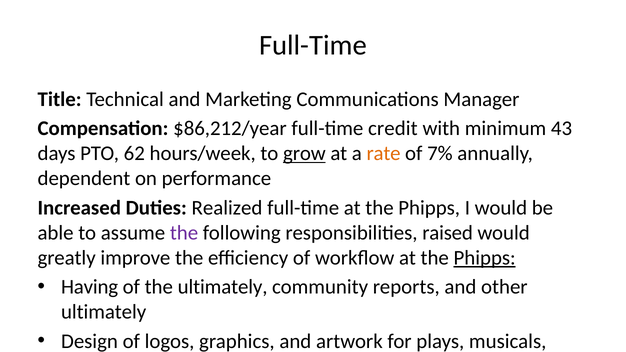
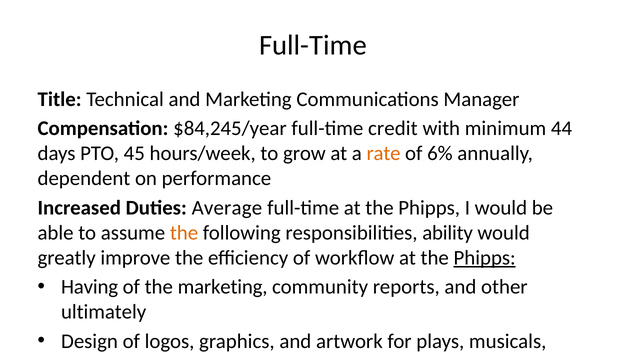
$86,212/year: $86,212/year -> $84,245/year
43: 43 -> 44
62: 62 -> 45
grow underline: present -> none
7%: 7% -> 6%
Realized: Realized -> Average
the at (184, 233) colour: purple -> orange
raised: raised -> ability
the ultimately: ultimately -> marketing
